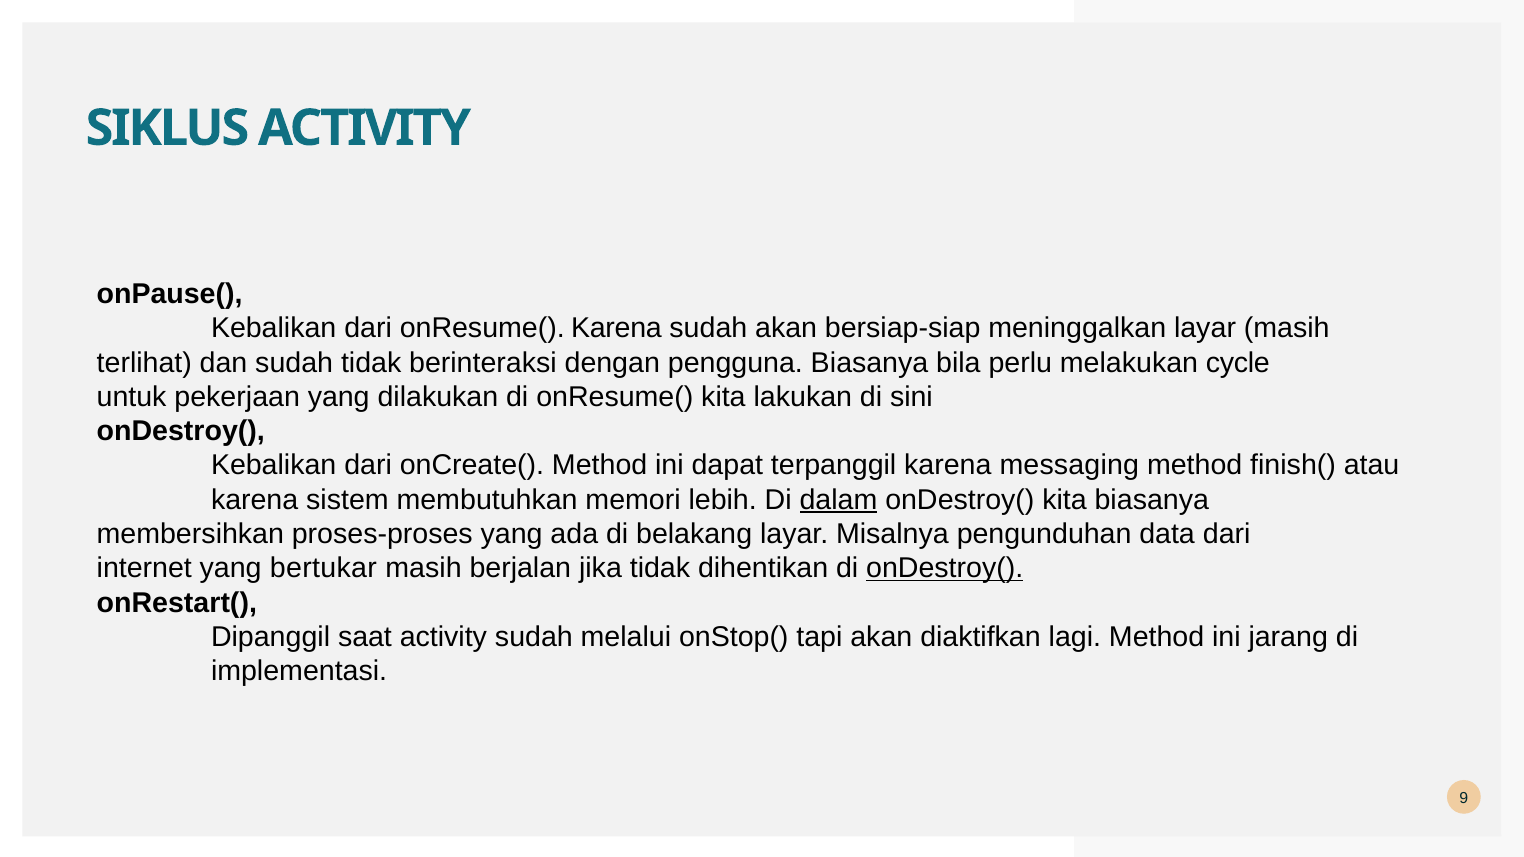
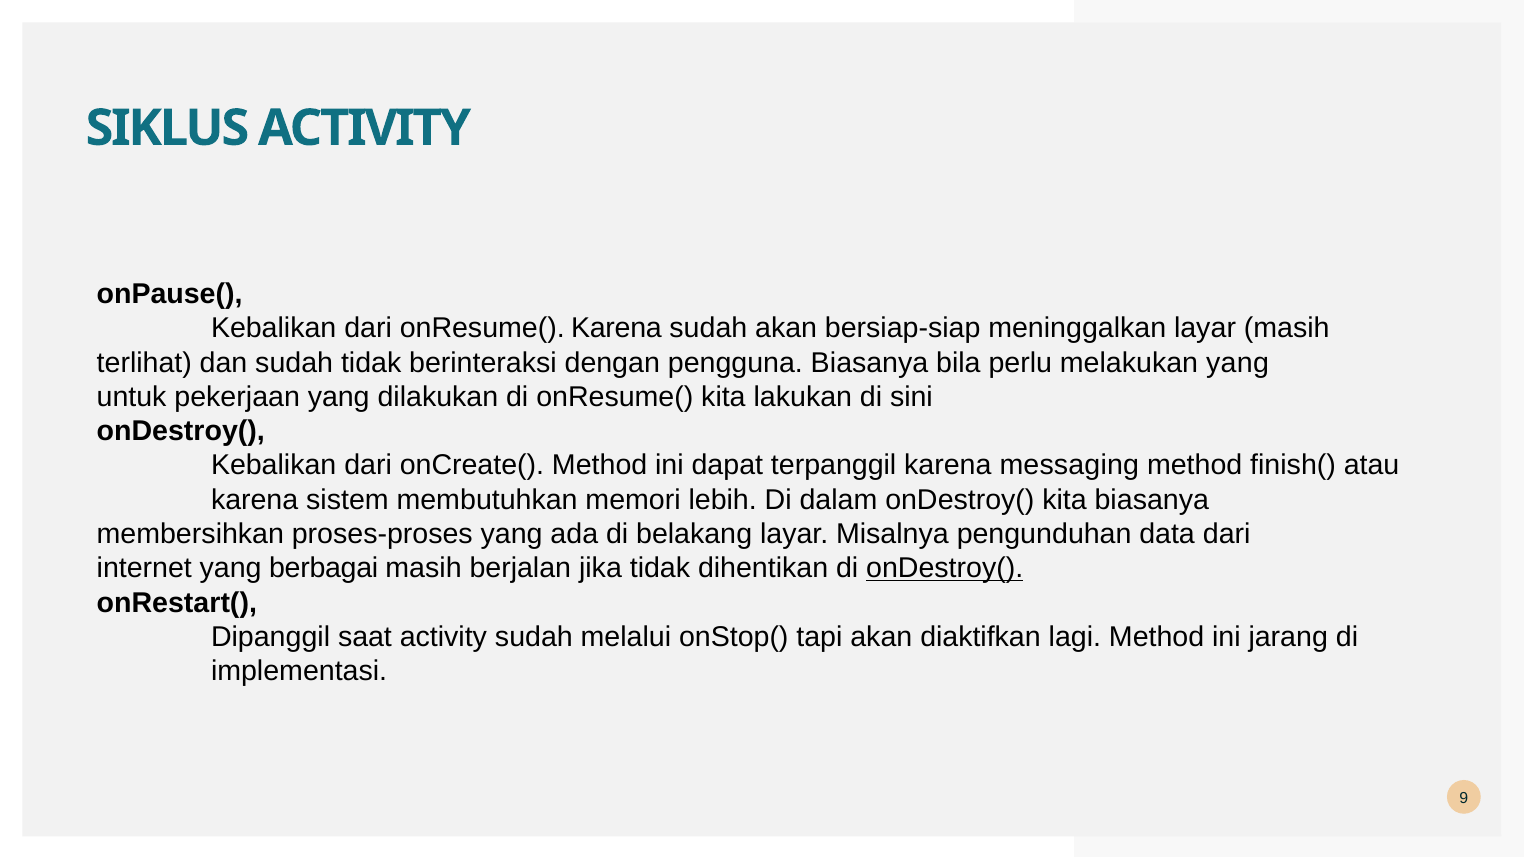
melakukan cycle: cycle -> yang
dalam underline: present -> none
bertukar: bertukar -> berbagai
